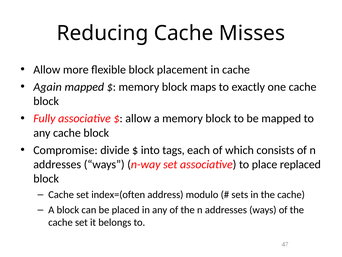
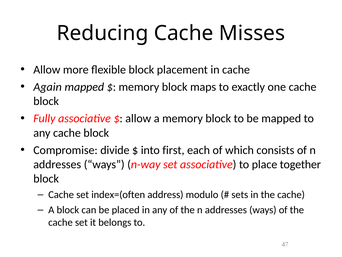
tags: tags -> first
replaced: replaced -> together
